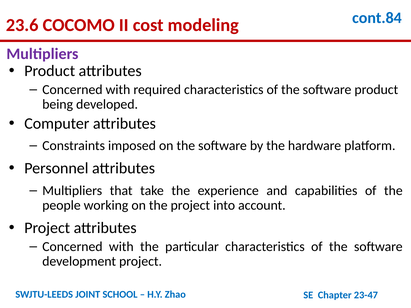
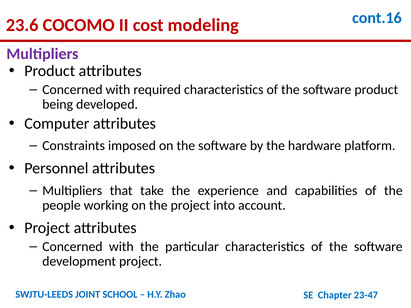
cont.84: cont.84 -> cont.16
